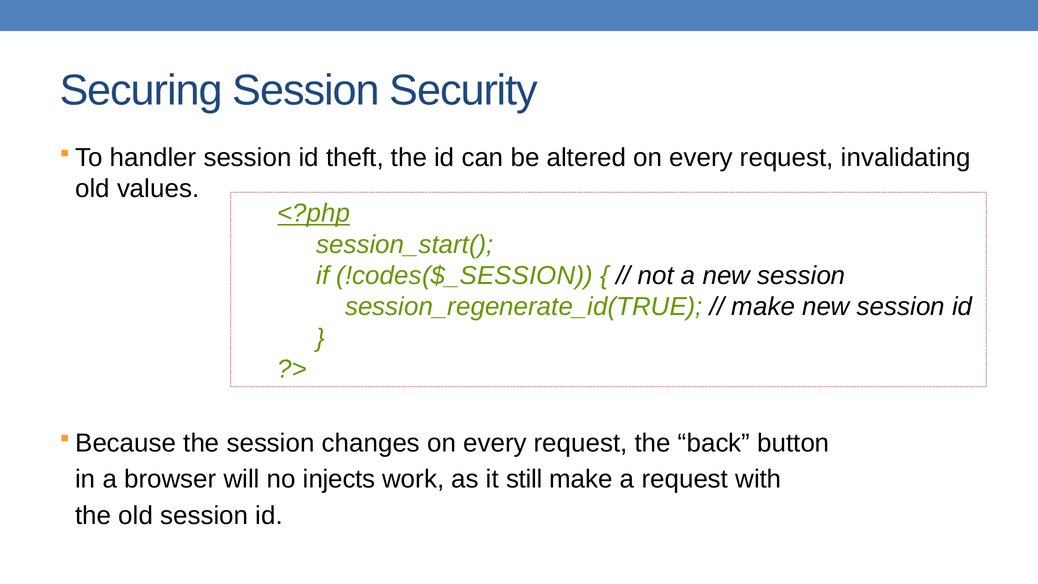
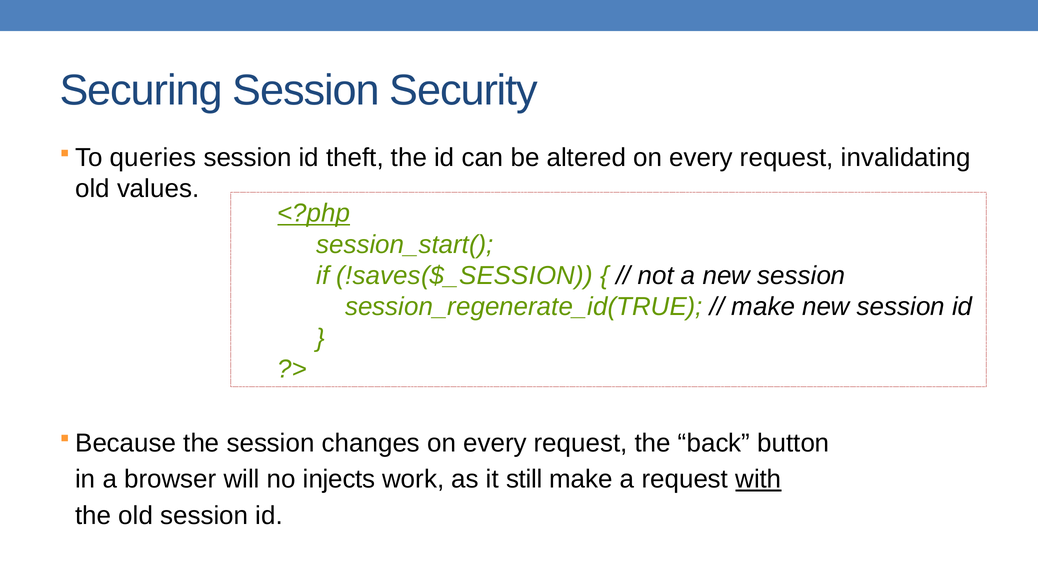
handler: handler -> queries
!codes($_SESSION: !codes($_SESSION -> !saves($_SESSION
with underline: none -> present
